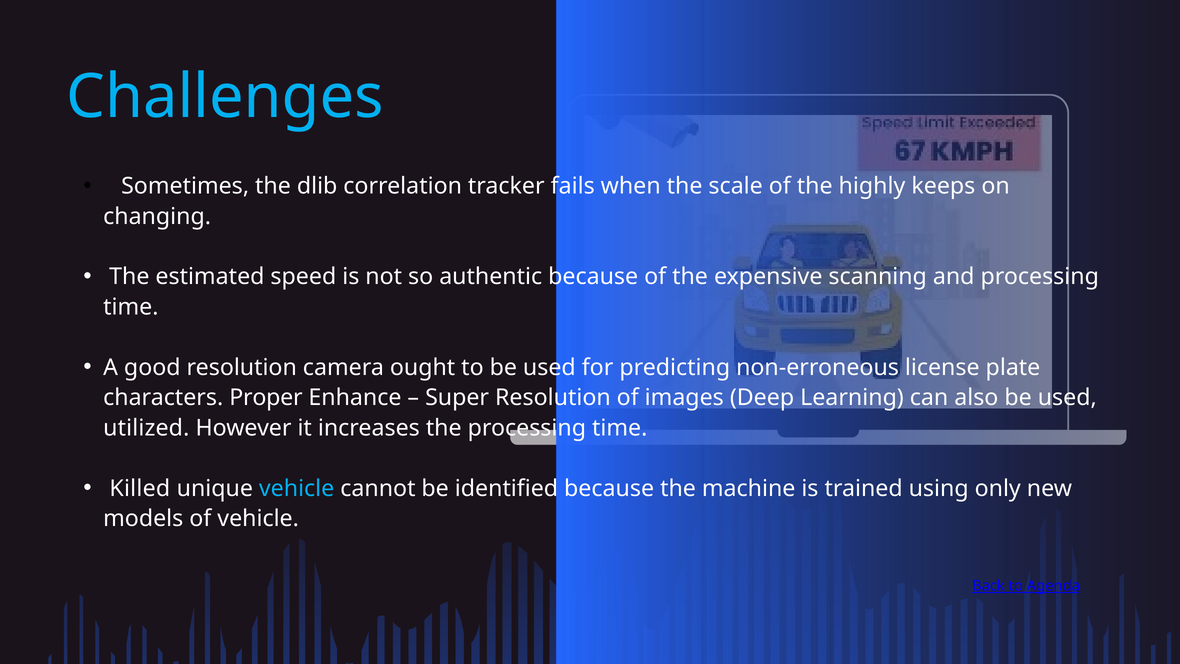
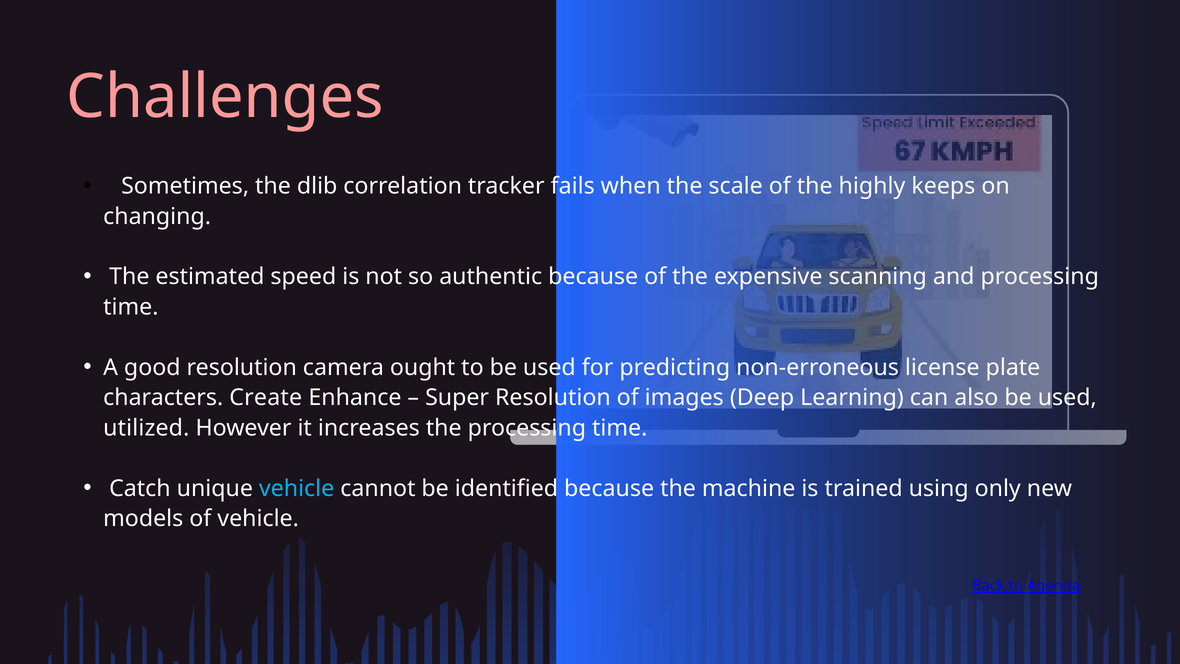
Challenges colour: light blue -> pink
Proper: Proper -> Create
Killed: Killed -> Catch
